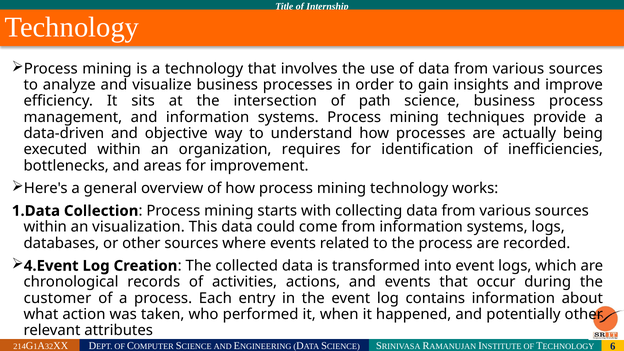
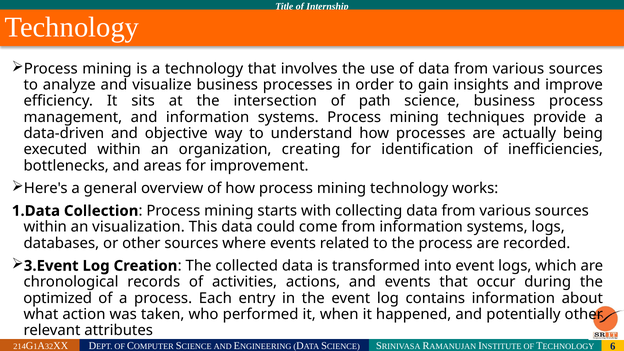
requires: requires -> creating
4.Event: 4.Event -> 3.Event
customer: customer -> optimized
